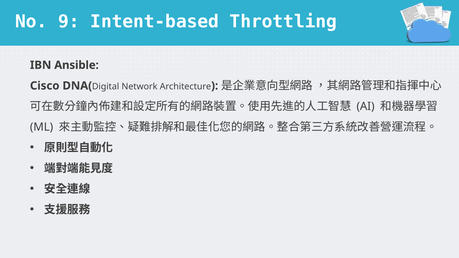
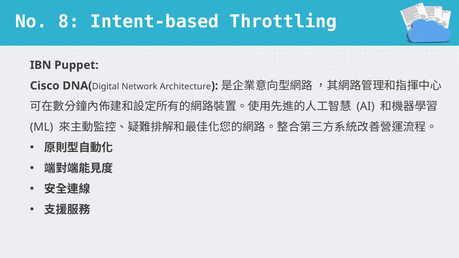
9: 9 -> 8
Ansible: Ansible -> Puppet
